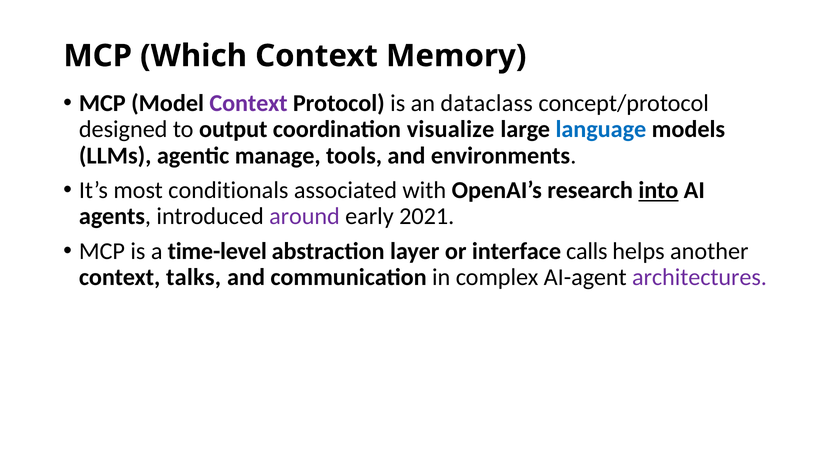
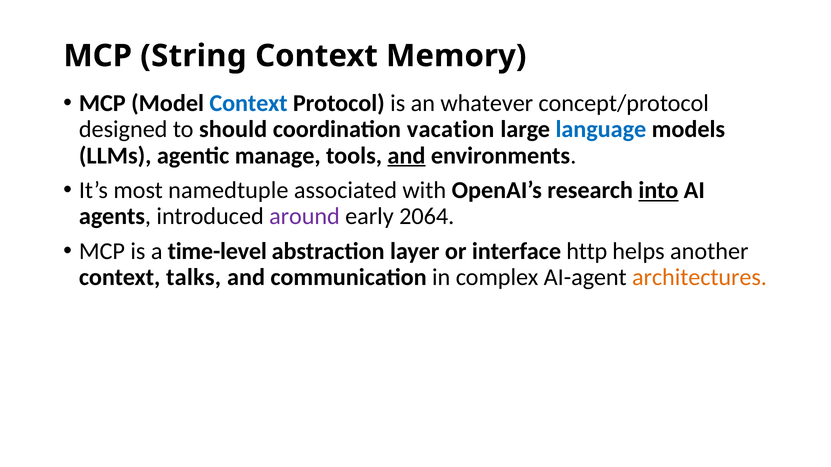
Which: Which -> String
Context at (249, 103) colour: purple -> blue
dataclass: dataclass -> whatever
output: output -> should
visualize: visualize -> vacation
and at (406, 156) underline: none -> present
conditionals: conditionals -> namedtuple
2021: 2021 -> 2064
calls: calls -> http
architectures colour: purple -> orange
